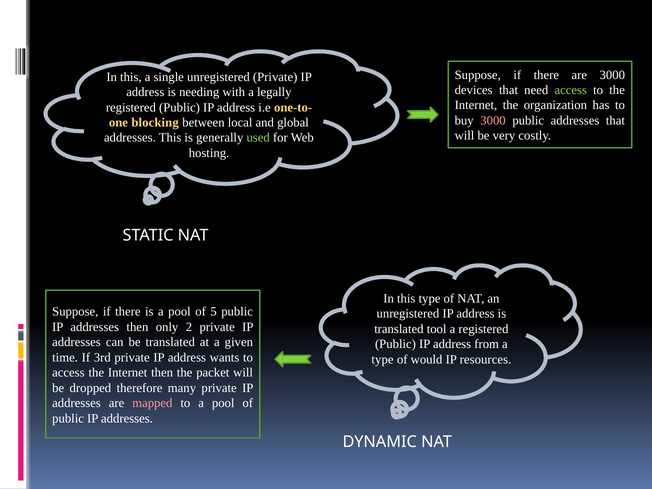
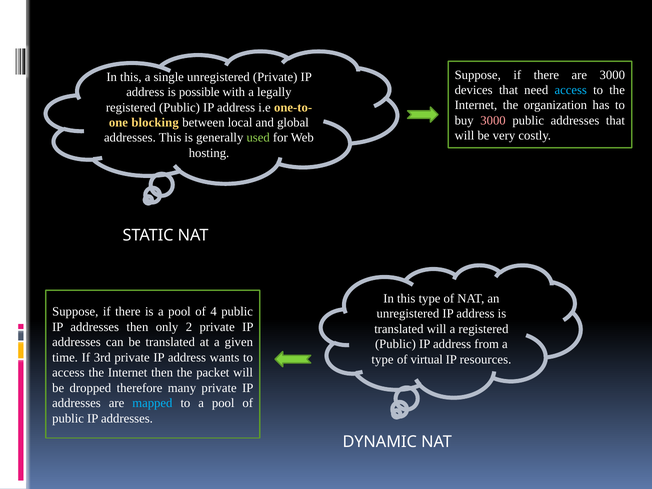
access at (571, 90) colour: light green -> light blue
needing: needing -> possible
5: 5 -> 4
translated tool: tool -> will
would: would -> virtual
mapped colour: pink -> light blue
